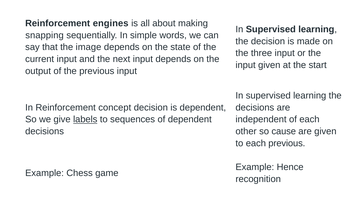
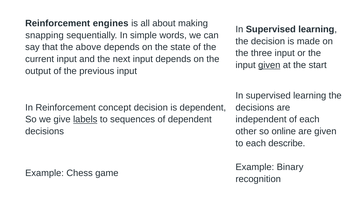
image: image -> above
given at (269, 65) underline: none -> present
cause: cause -> online
each previous: previous -> describe
Hence: Hence -> Binary
